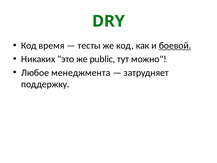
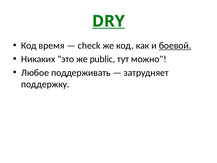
DRY underline: none -> present
тесты: тесты -> check
менеджмента: менеджмента -> поддерживать
